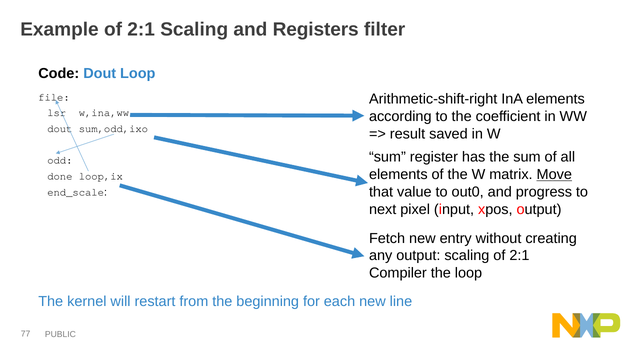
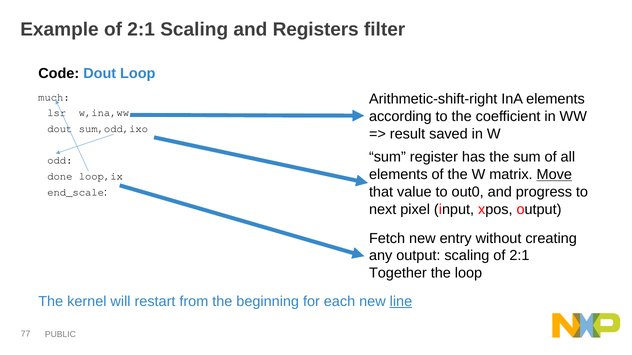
file: file -> much
Compiler: Compiler -> Together
line underline: none -> present
